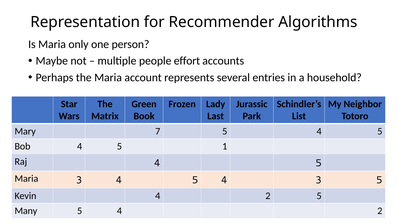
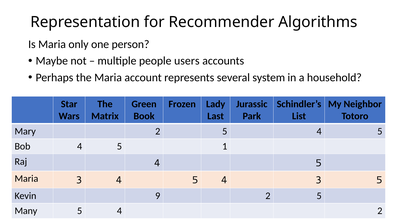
effort: effort -> users
entries: entries -> system
Mary 7: 7 -> 2
Kevin 4: 4 -> 9
